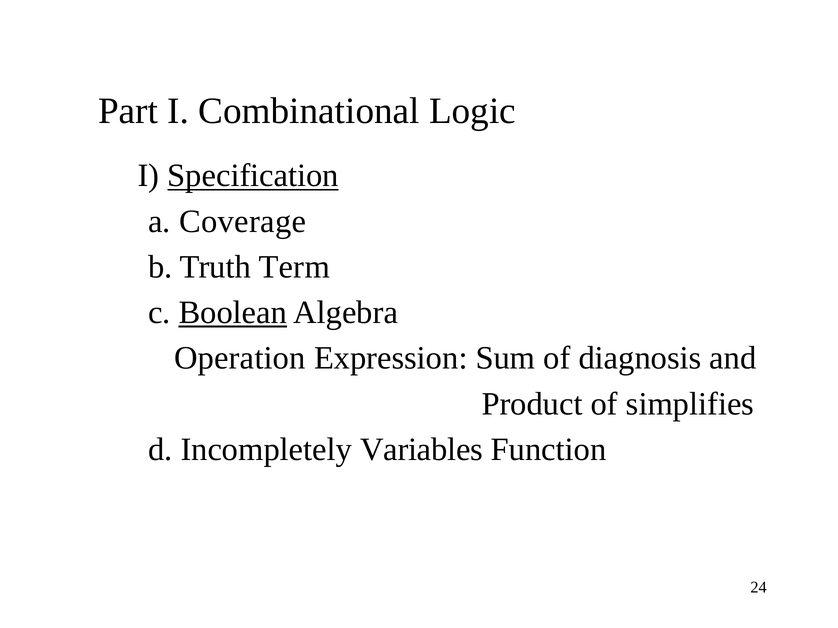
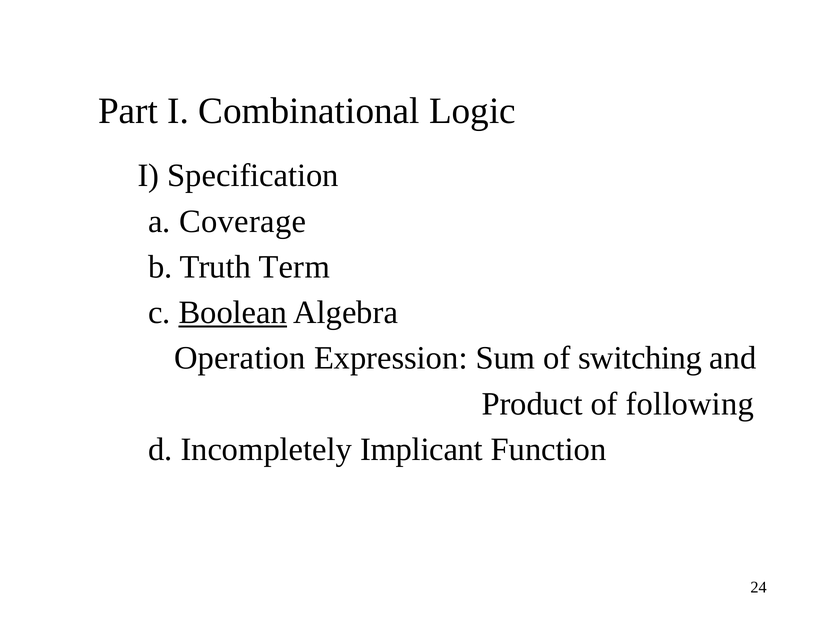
Specification underline: present -> none
diagnosis: diagnosis -> switching
simplifies: simplifies -> following
Variables: Variables -> Implicant
